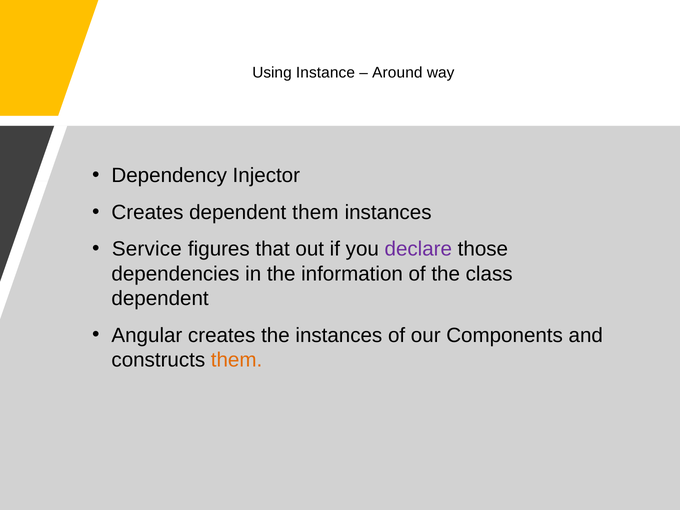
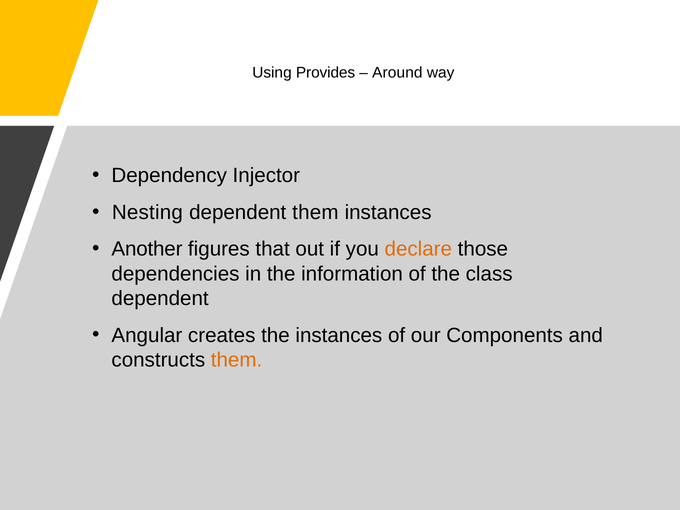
Instance: Instance -> Provides
Creates at (147, 213): Creates -> Nesting
Service: Service -> Another
declare colour: purple -> orange
